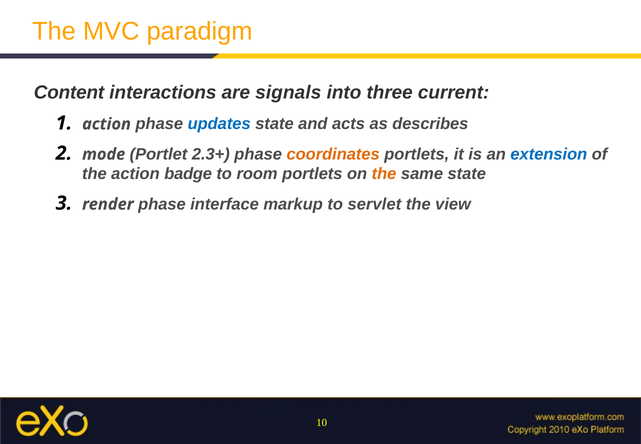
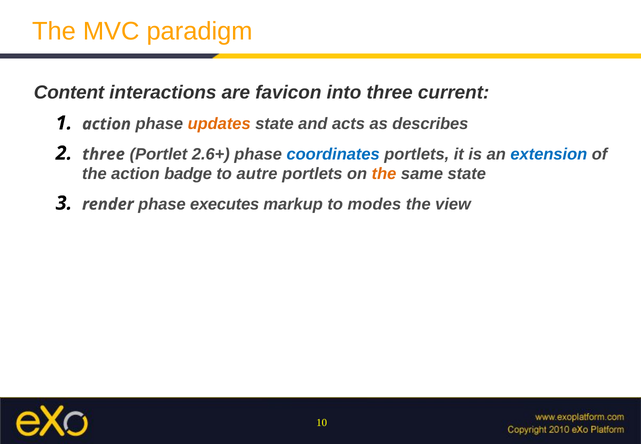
signals: signals -> favicon
updates colour: blue -> orange
mode at (104, 154): mode -> three
2.3+: 2.3+ -> 2.6+
coordinates colour: orange -> blue
room: room -> autre
interface: interface -> executes
servlet: servlet -> modes
